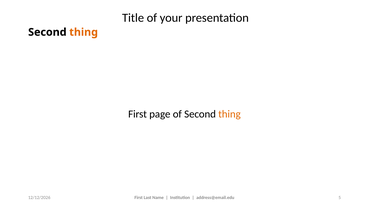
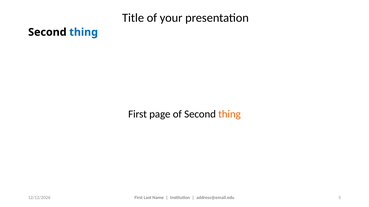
thing at (84, 32) colour: orange -> blue
